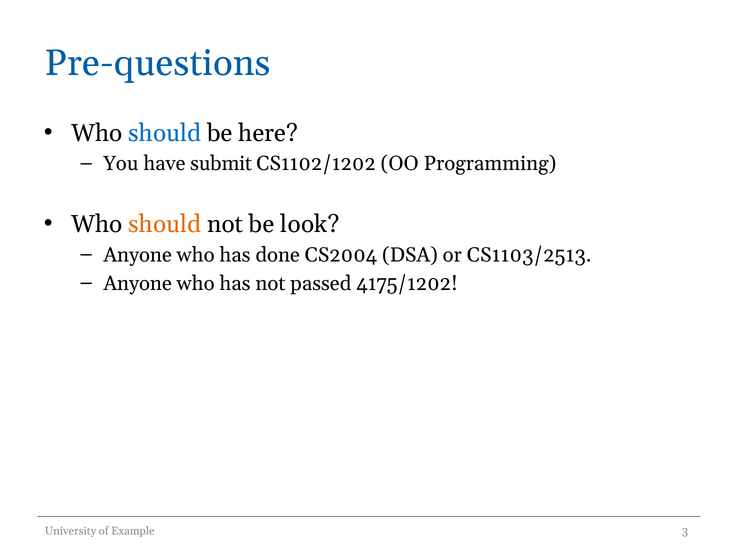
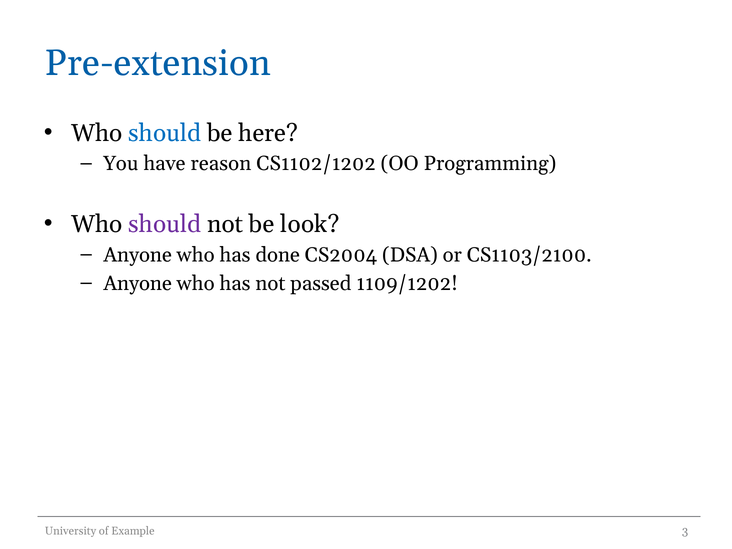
Pre-questions: Pre-questions -> Pre-extension
submit: submit -> reason
should at (165, 224) colour: orange -> purple
CS1103/2513: CS1103/2513 -> CS1103/2100
4175/1202: 4175/1202 -> 1109/1202
